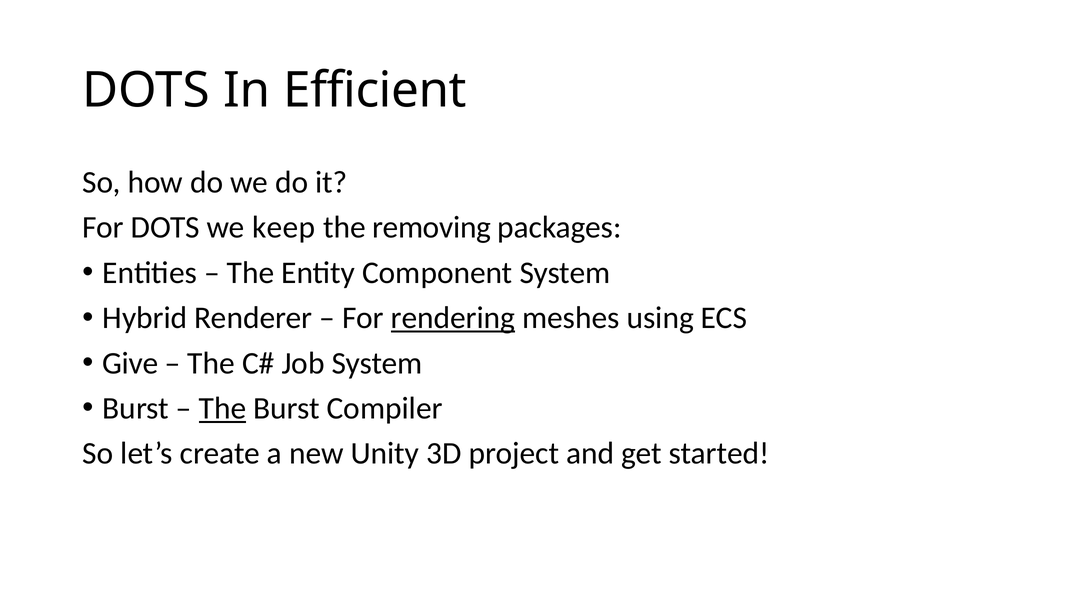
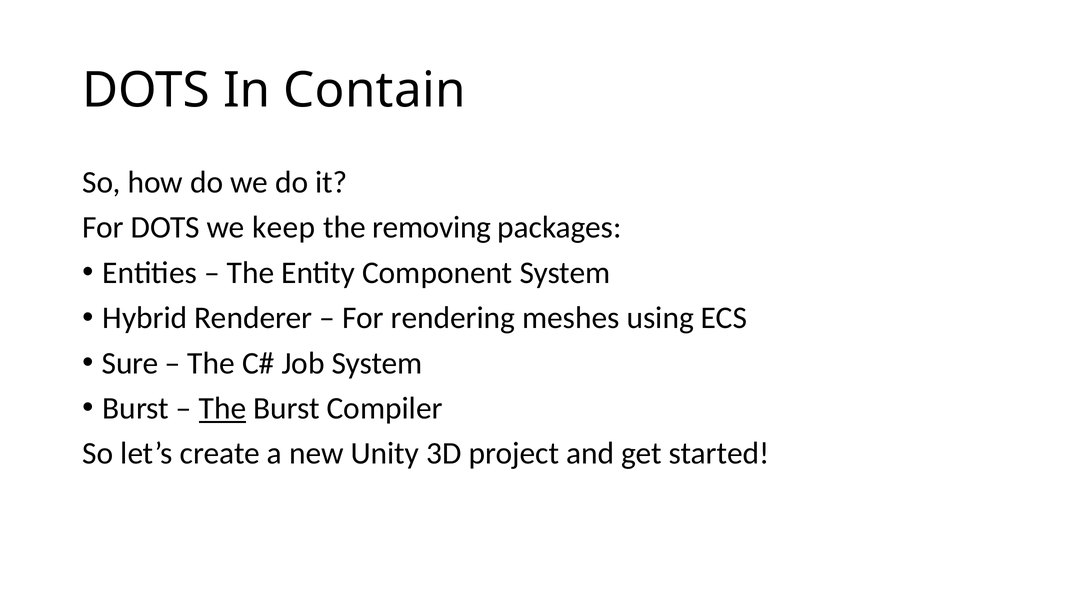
Efficient: Efficient -> Contain
rendering underline: present -> none
Give: Give -> Sure
